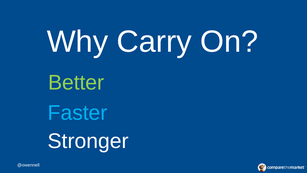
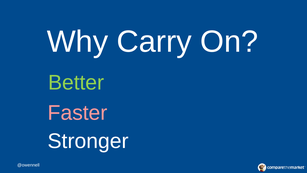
Faster colour: light blue -> pink
